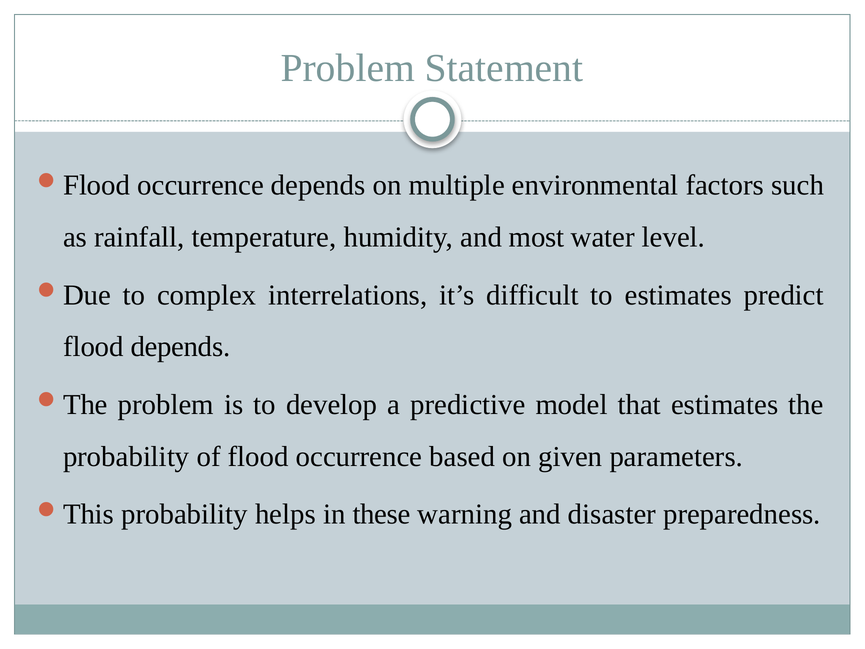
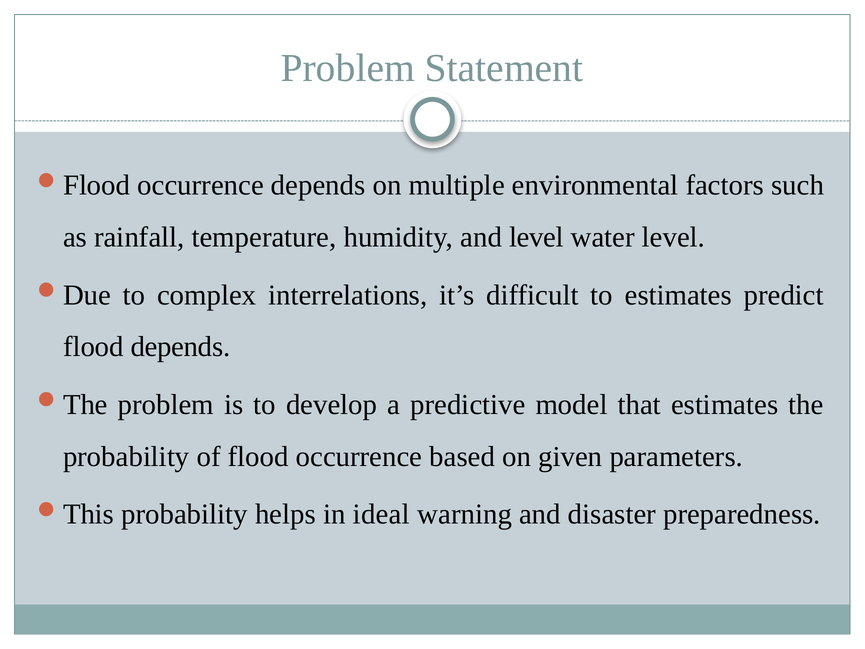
and most: most -> level
these: these -> ideal
